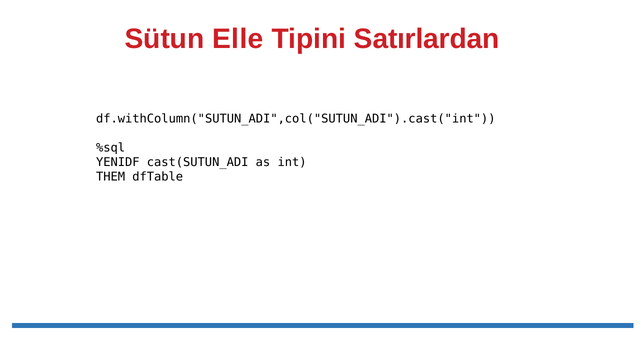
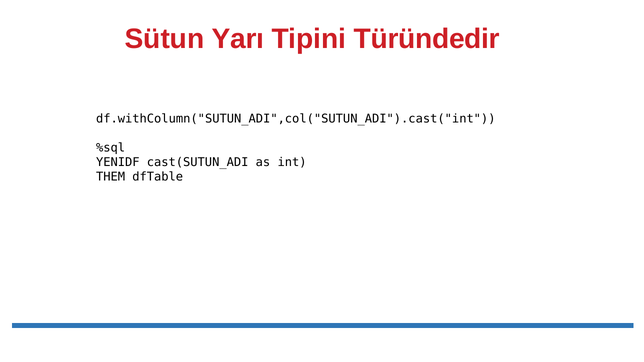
Elle: Elle -> Yarı
Satırlardan: Satırlardan -> Türündedir
